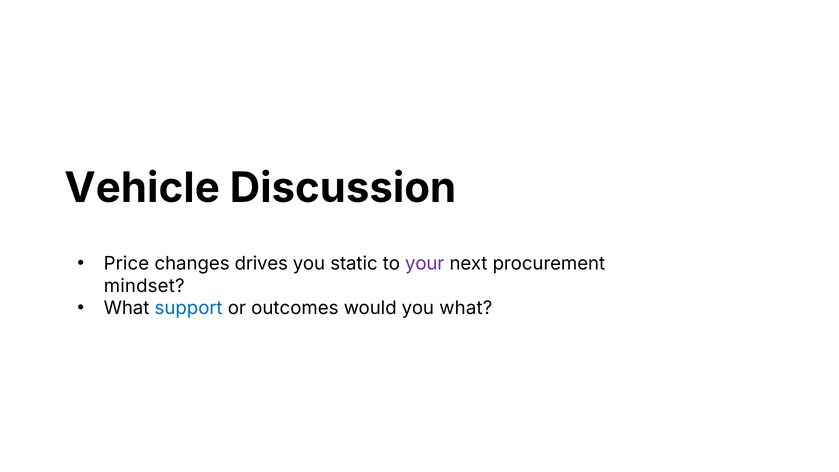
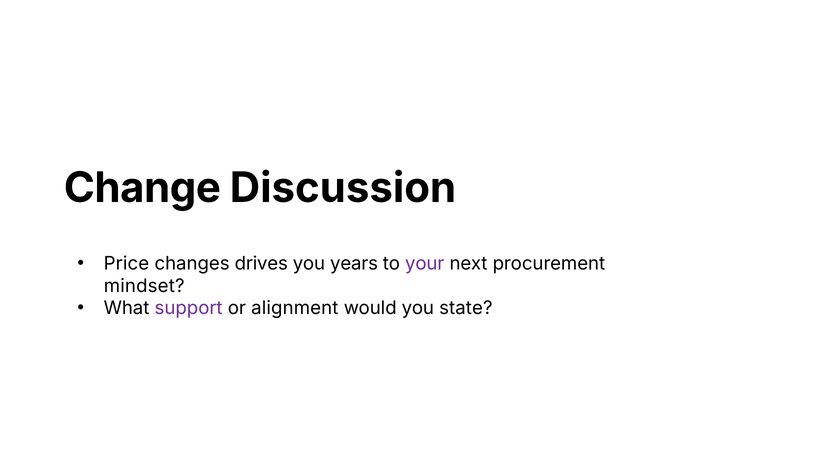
Vehicle: Vehicle -> Change
static: static -> years
support colour: blue -> purple
outcomes: outcomes -> alignment
you what: what -> state
